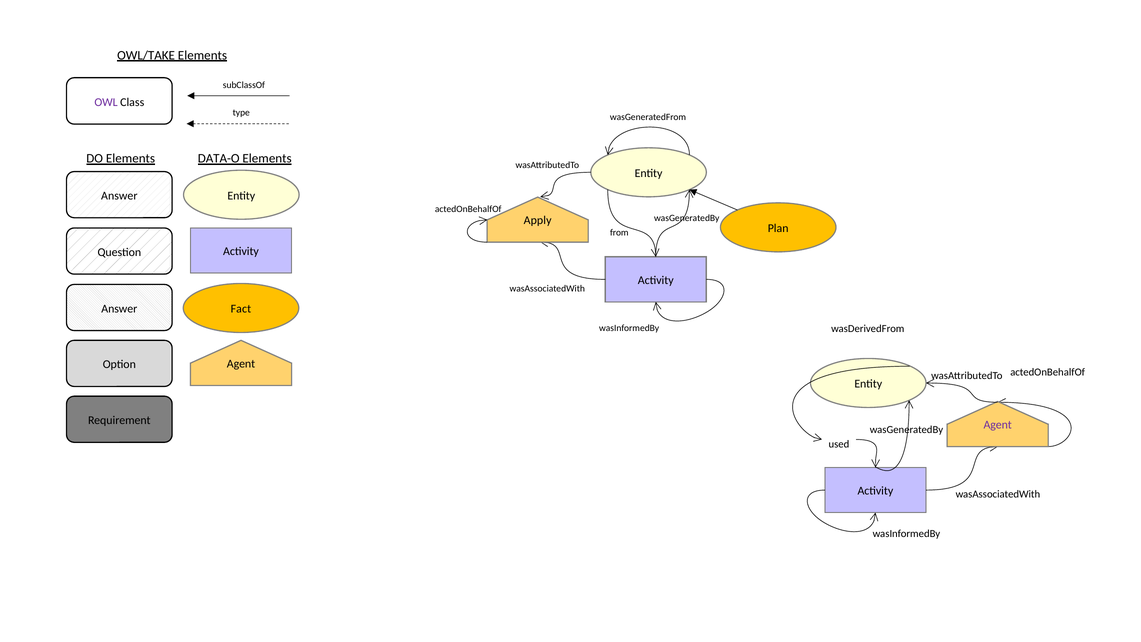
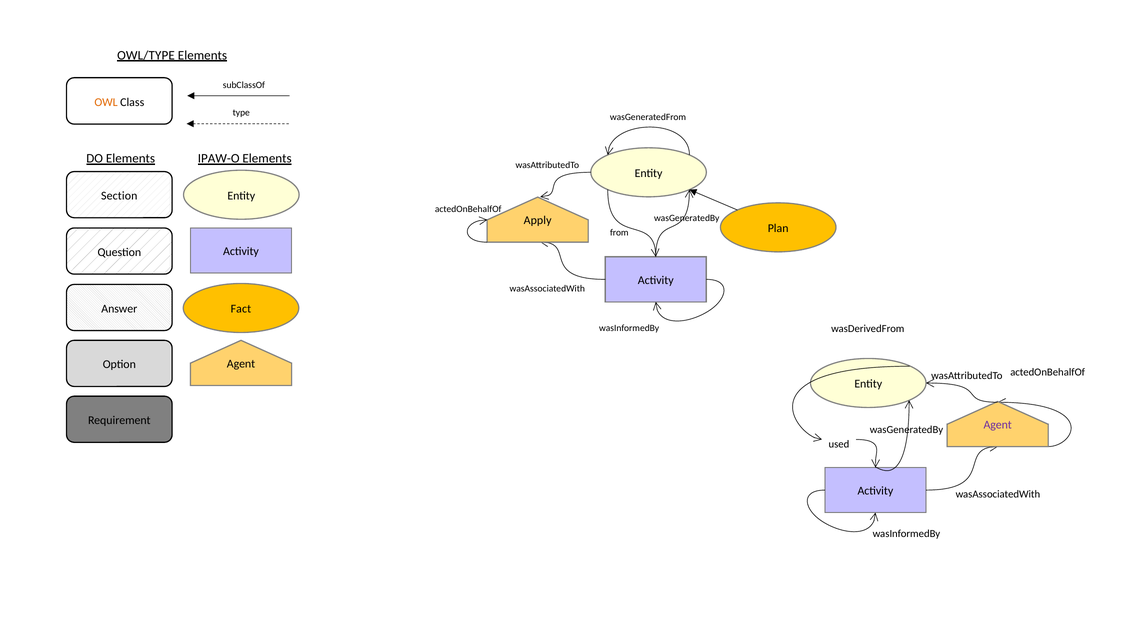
OWL/TAKE: OWL/TAKE -> OWL/TYPE
OWL colour: purple -> orange
DATA-O: DATA-O -> IPAW-O
Answer at (119, 196): Answer -> Section
